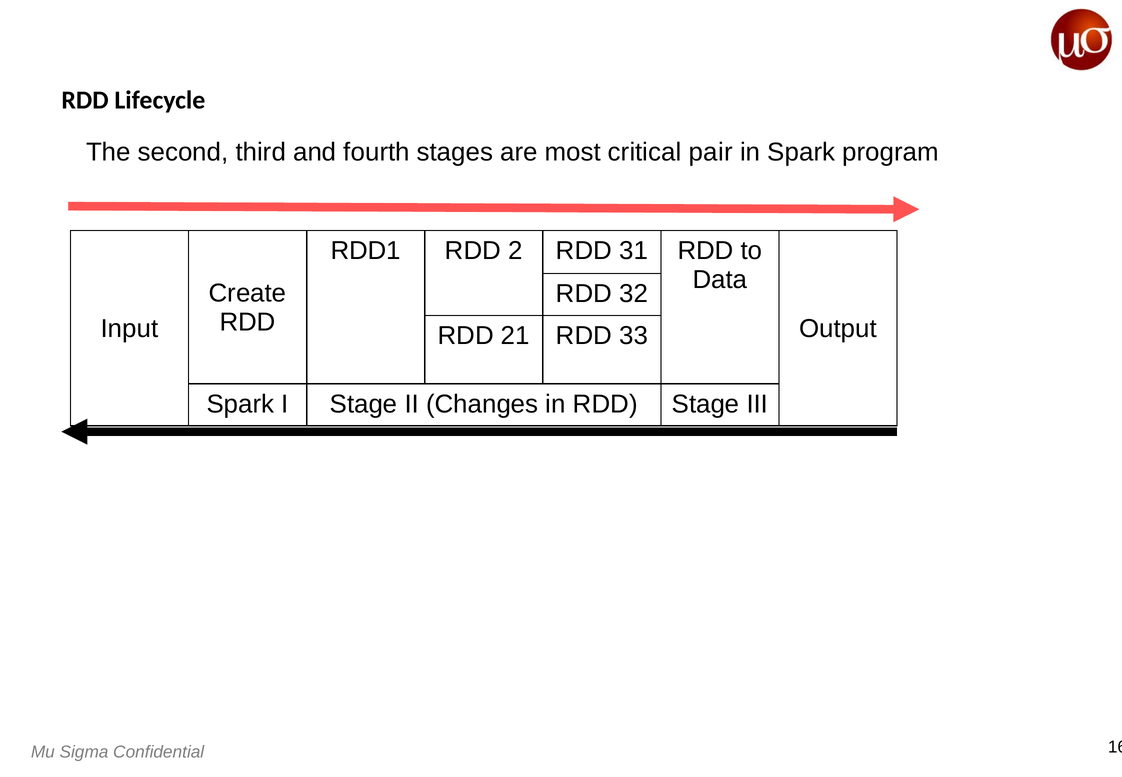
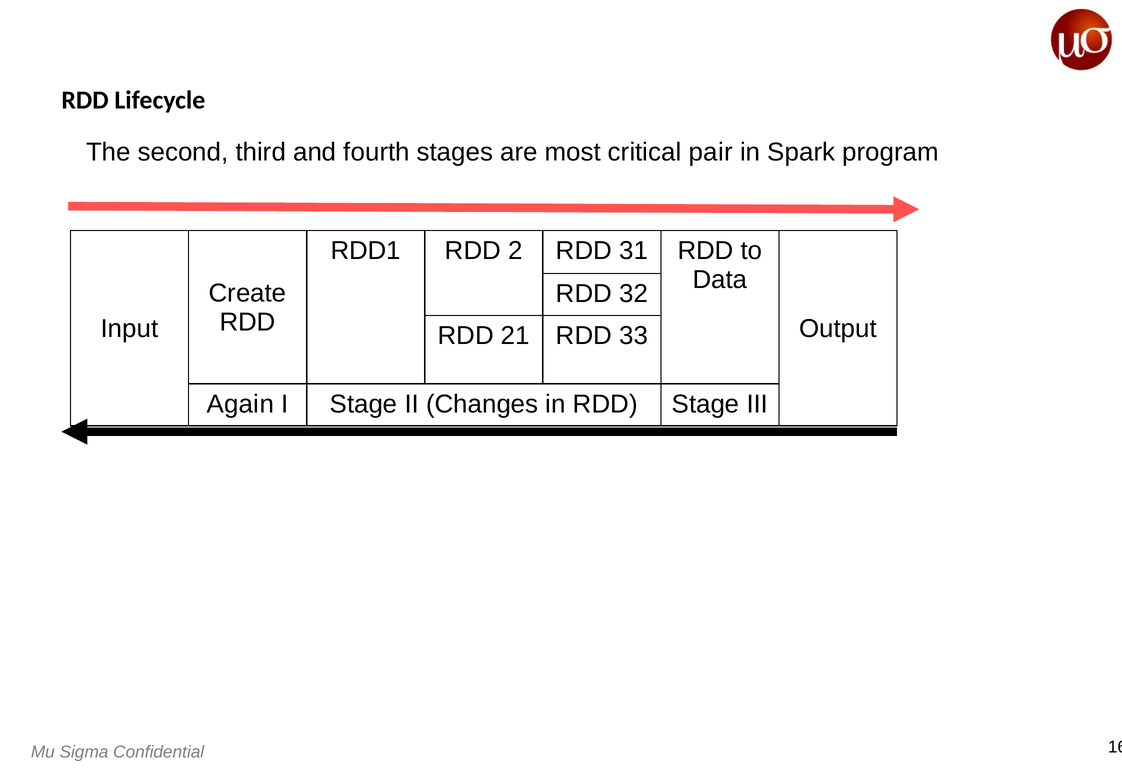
Spark at (240, 404): Spark -> Again
